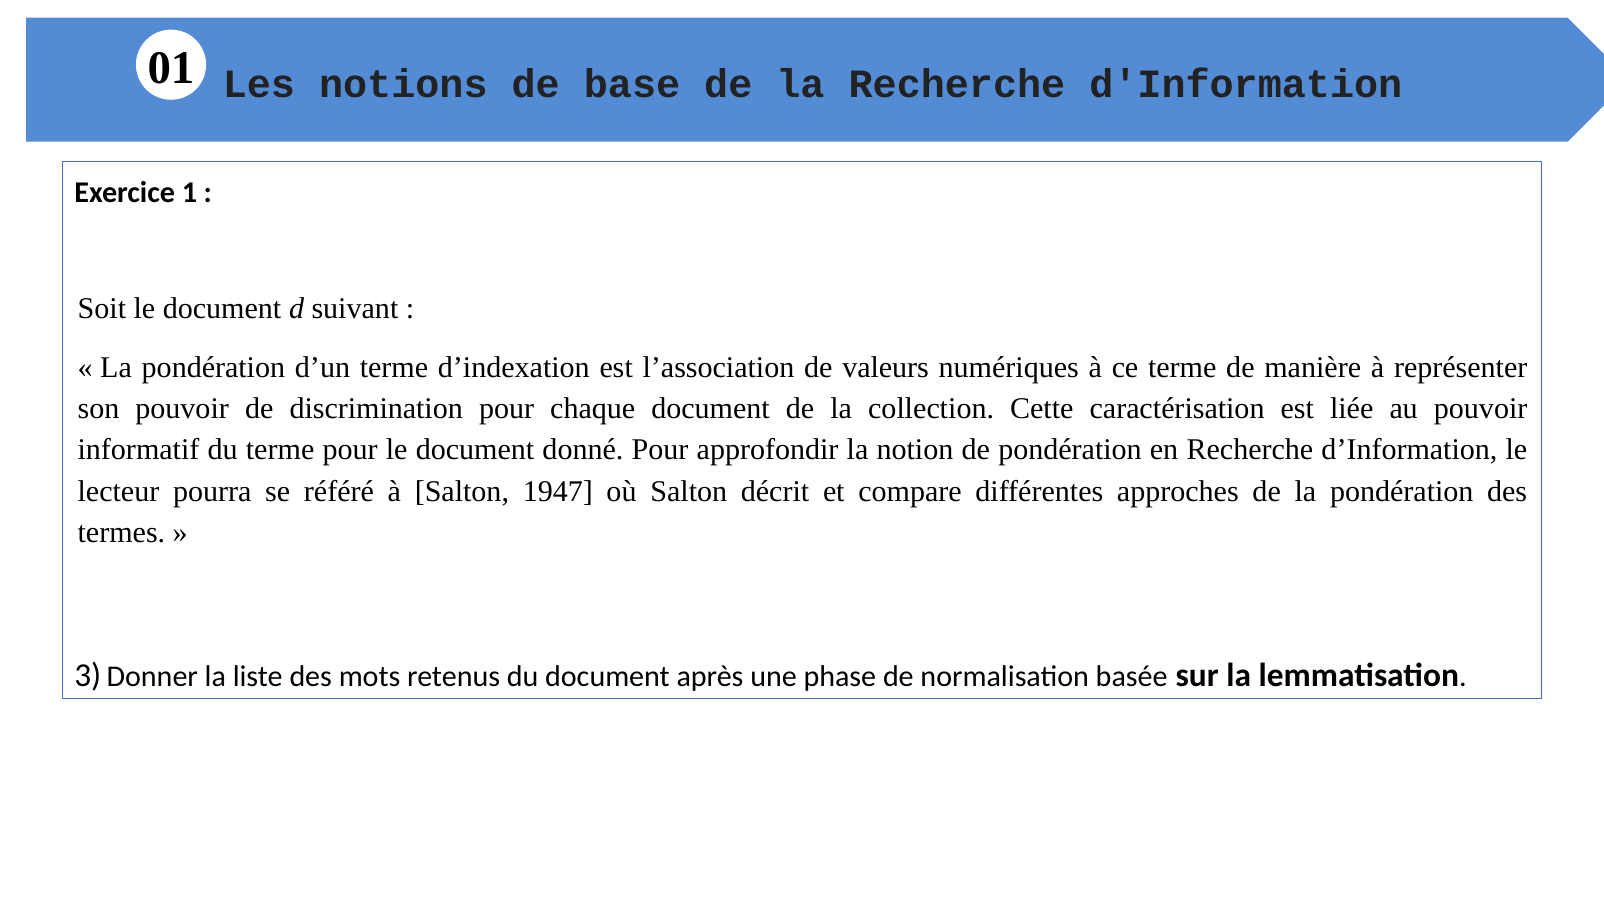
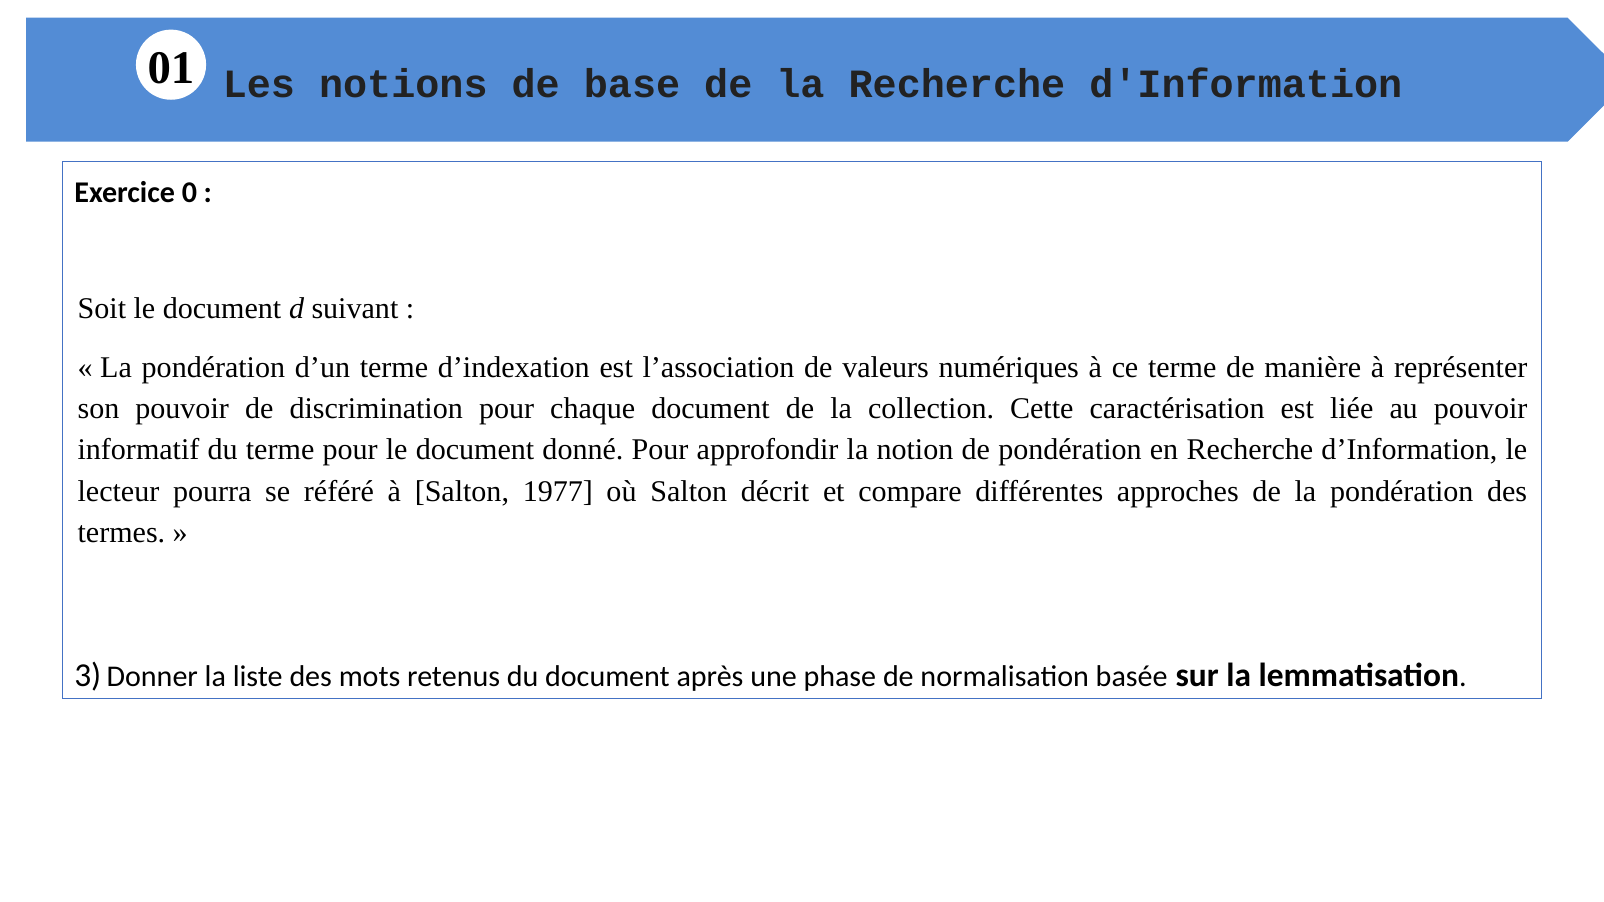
1: 1 -> 0
1947: 1947 -> 1977
